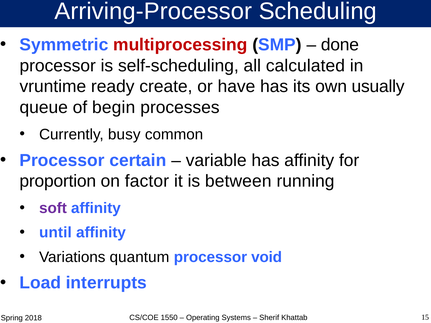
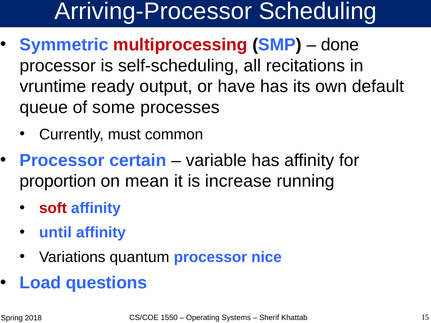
calculated: calculated -> recitations
create: create -> output
usually: usually -> default
begin: begin -> some
busy: busy -> must
factor: factor -> mean
between: between -> increase
soft colour: purple -> red
void: void -> nice
interrupts: interrupts -> questions
